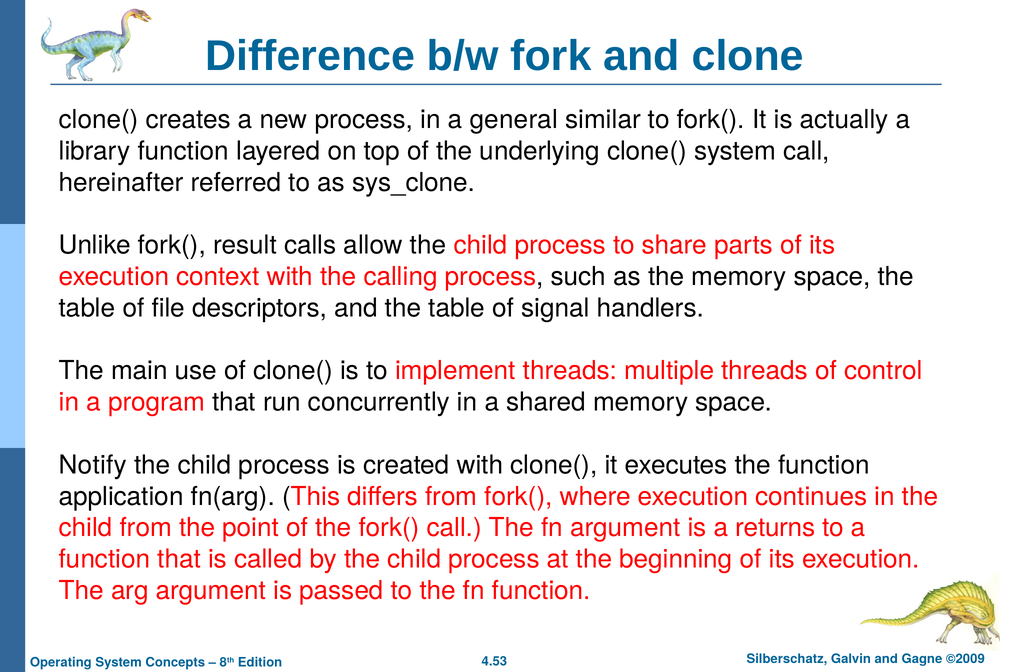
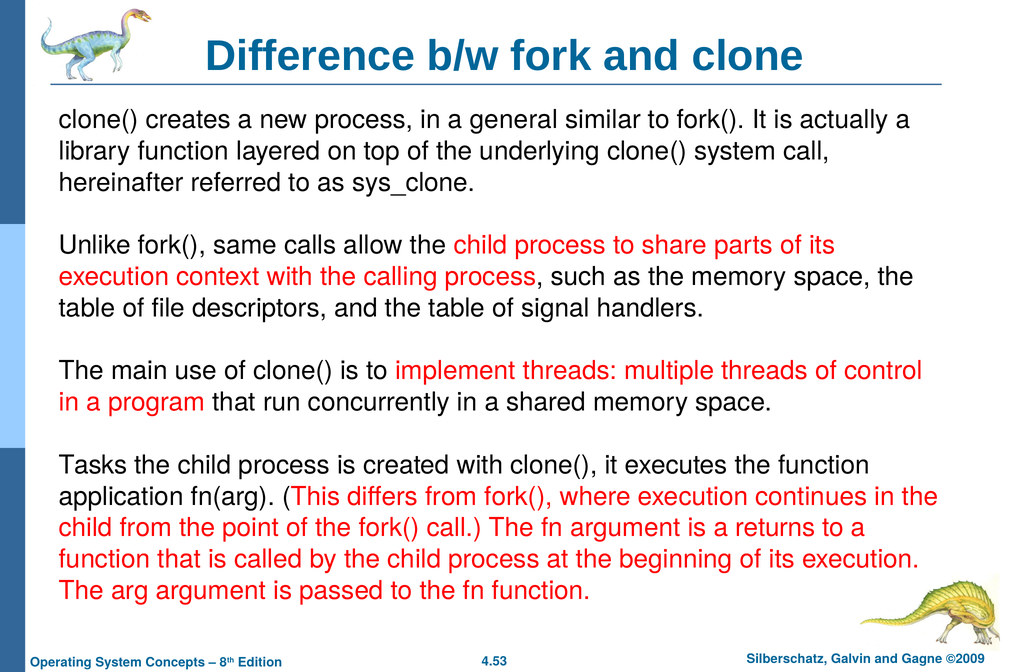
result: result -> same
Notify: Notify -> Tasks
